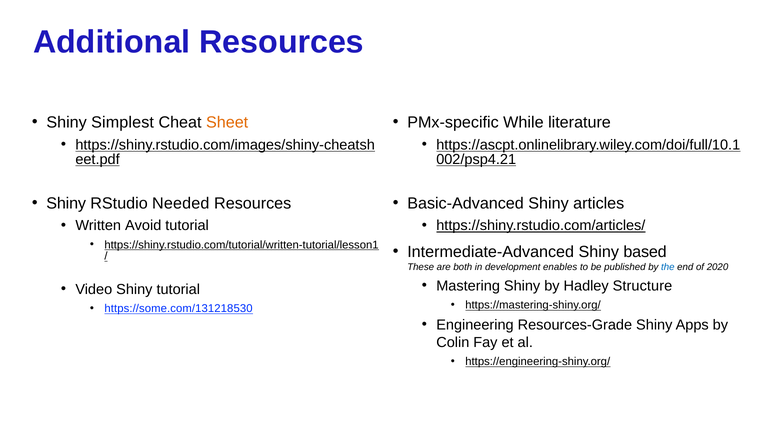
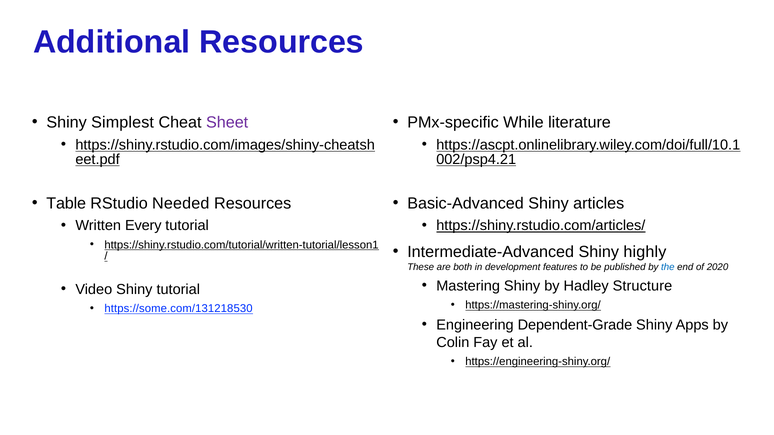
Sheet colour: orange -> purple
Shiny at (66, 203): Shiny -> Table
Avoid: Avoid -> Every
based: based -> highly
enables: enables -> features
Resources-Grade: Resources-Grade -> Dependent-Grade
